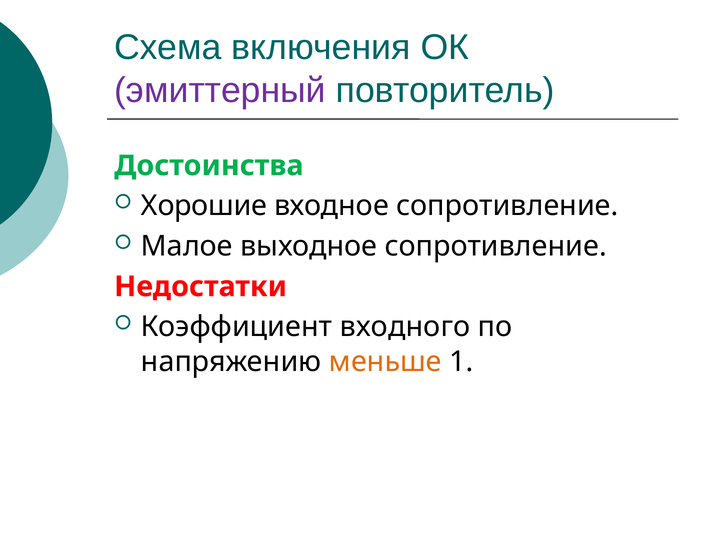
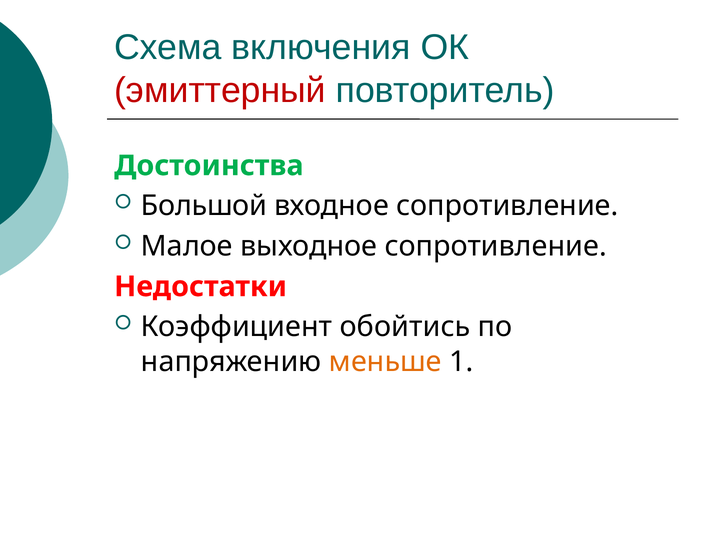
эмиттерный colour: purple -> red
Хорошие: Хорошие -> Большой
входного: входного -> обойтись
